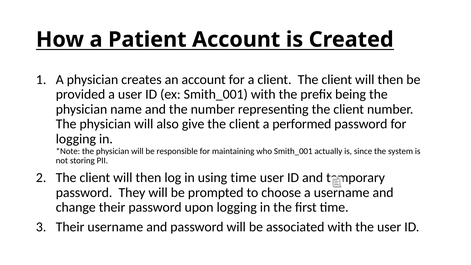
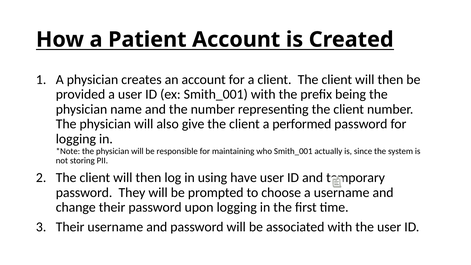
using time: time -> have
